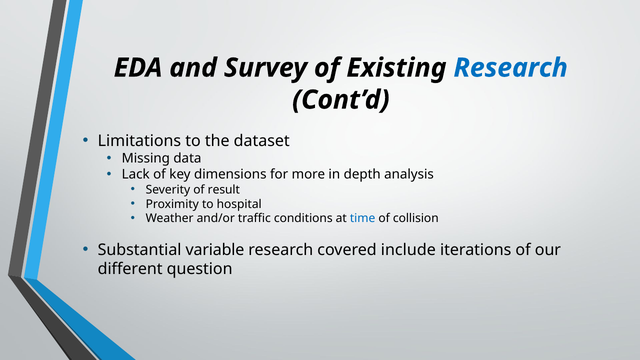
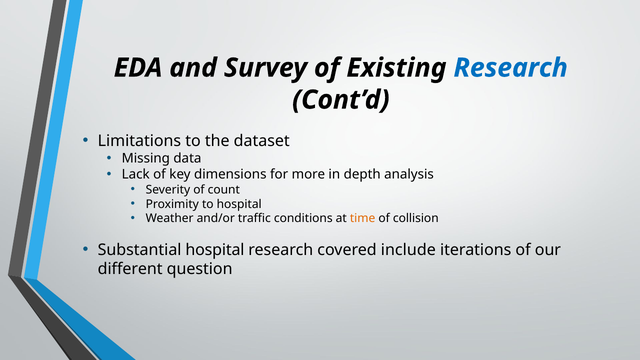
result: result -> count
time colour: blue -> orange
Substantial variable: variable -> hospital
